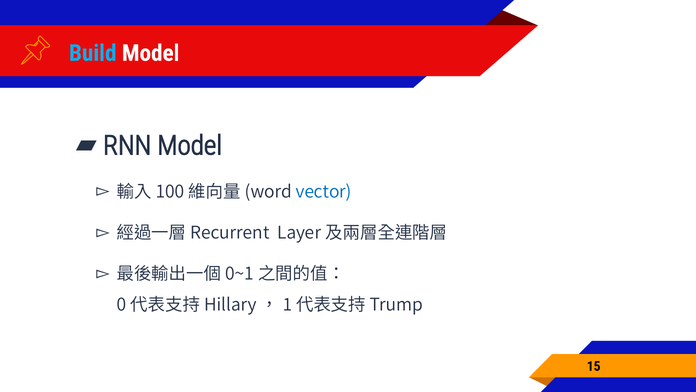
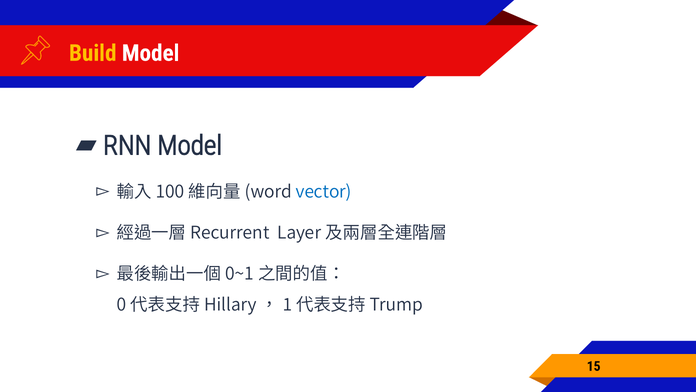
Build colour: light blue -> yellow
